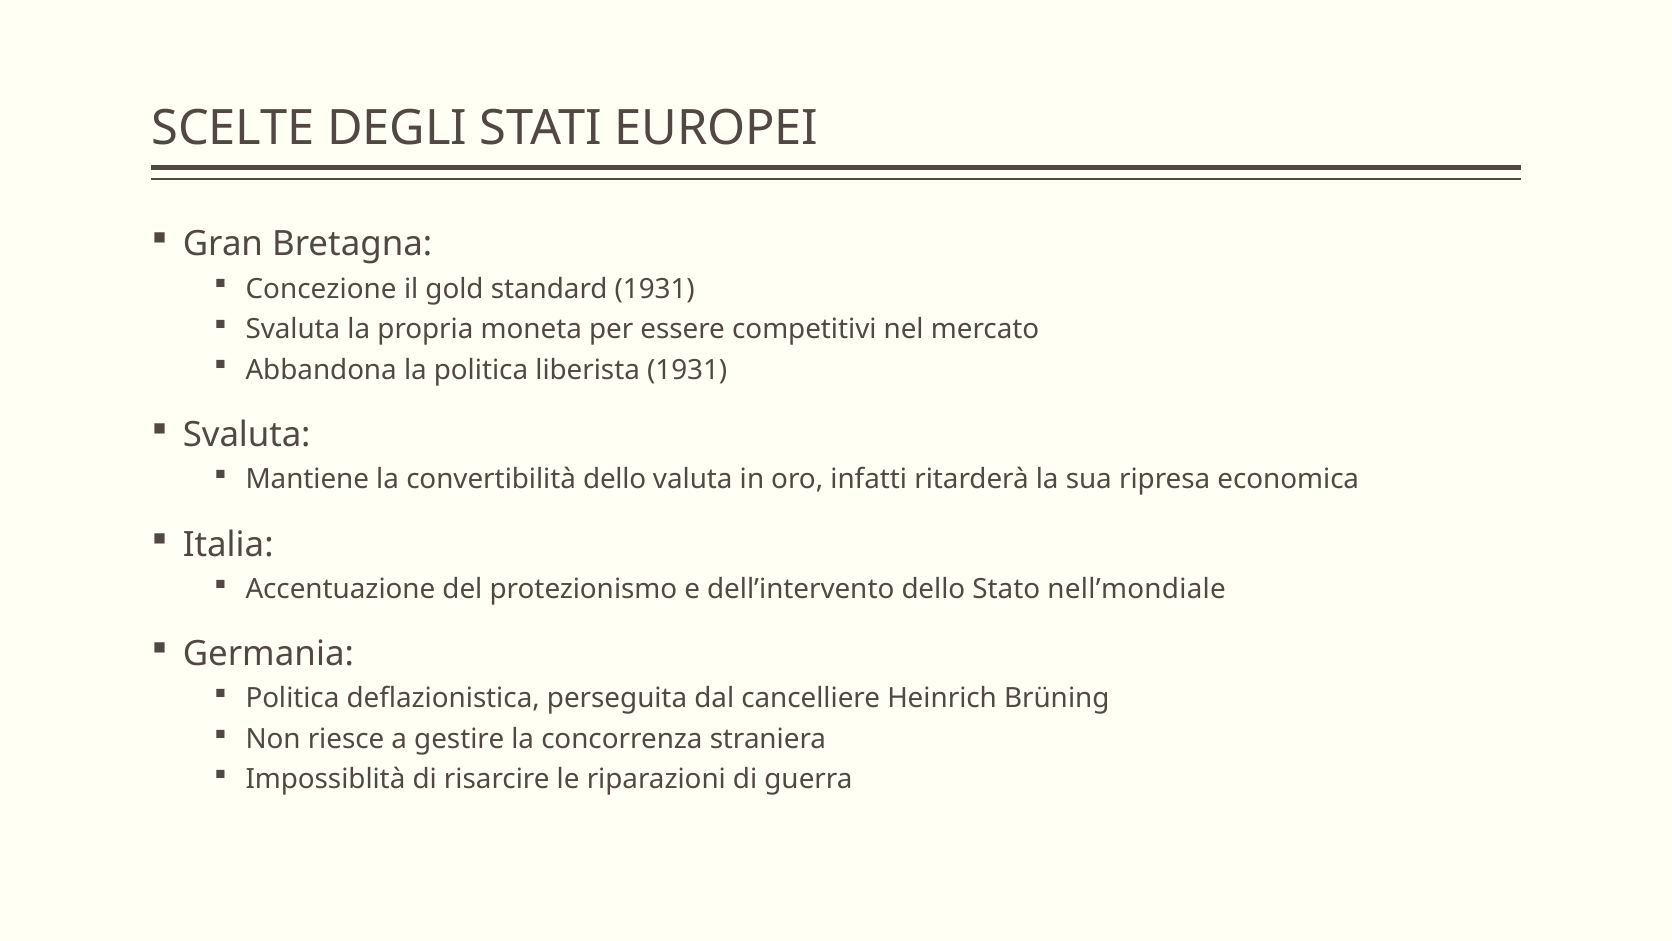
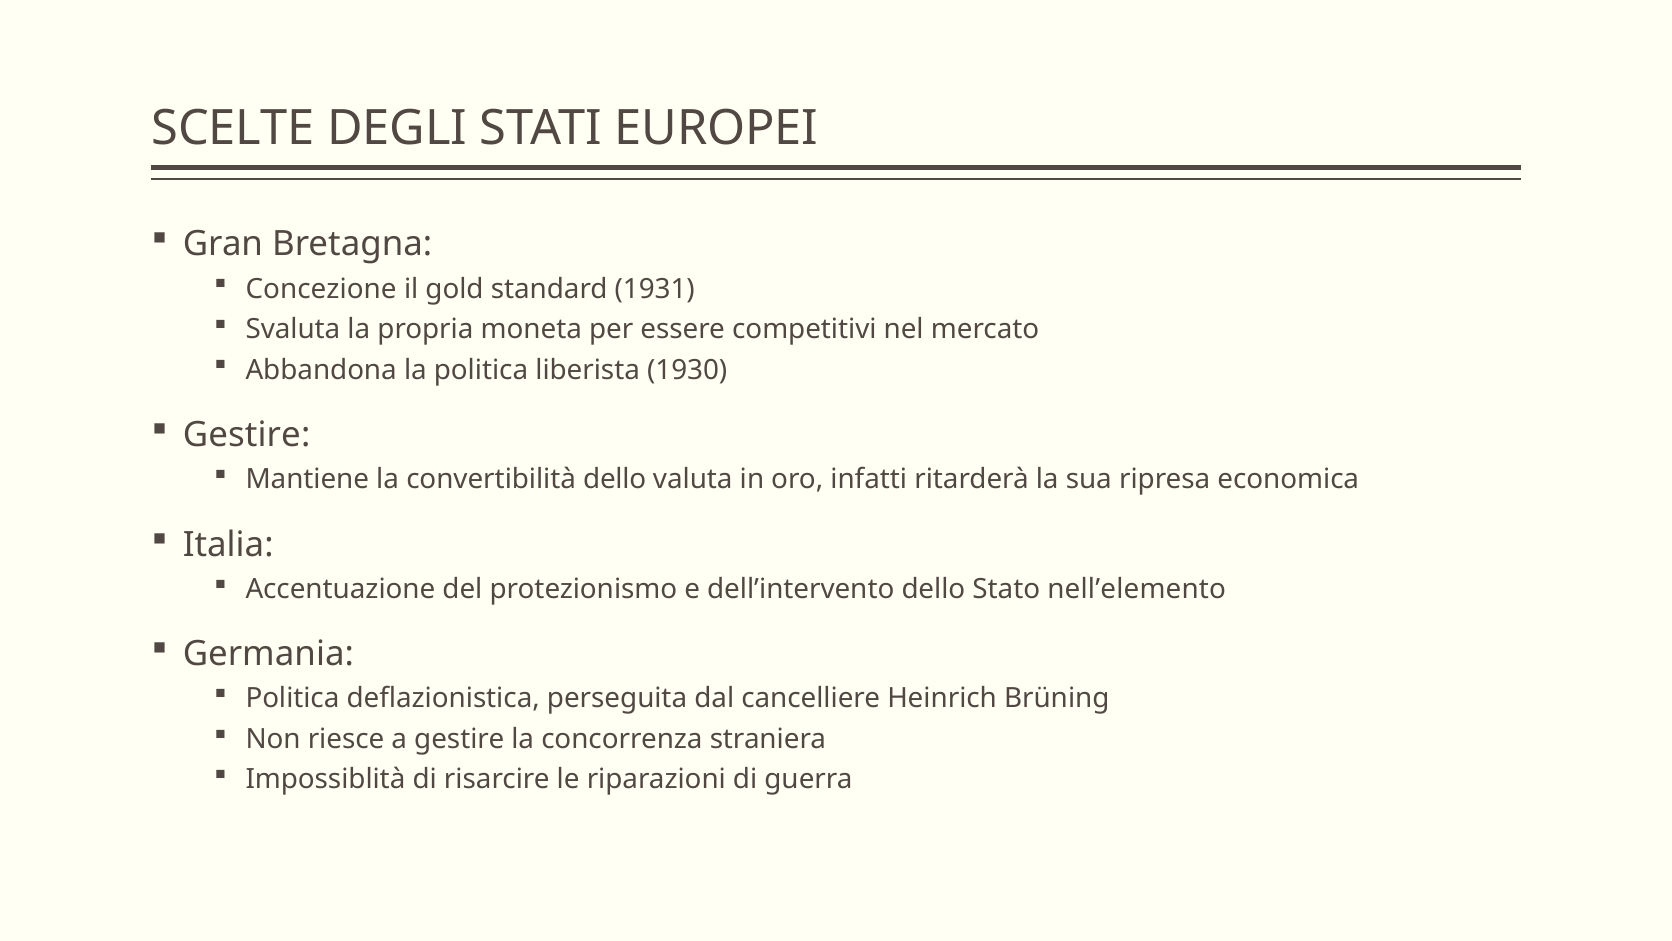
liberista 1931: 1931 -> 1930
Svaluta at (247, 435): Svaluta -> Gestire
nell’mondiale: nell’mondiale -> nell’elemento
